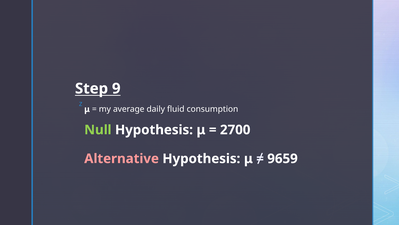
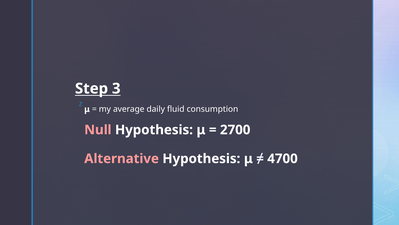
9: 9 -> 3
Null colour: light green -> pink
9659: 9659 -> 4700
